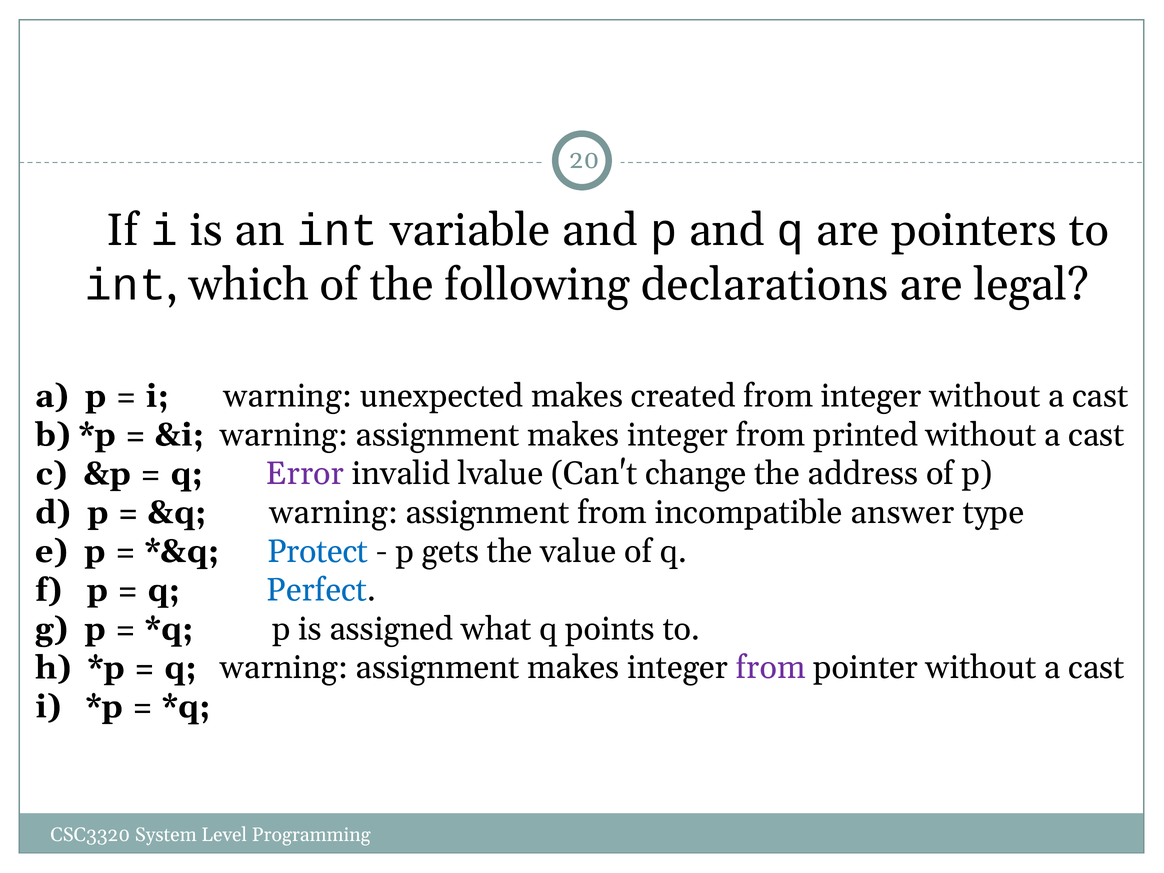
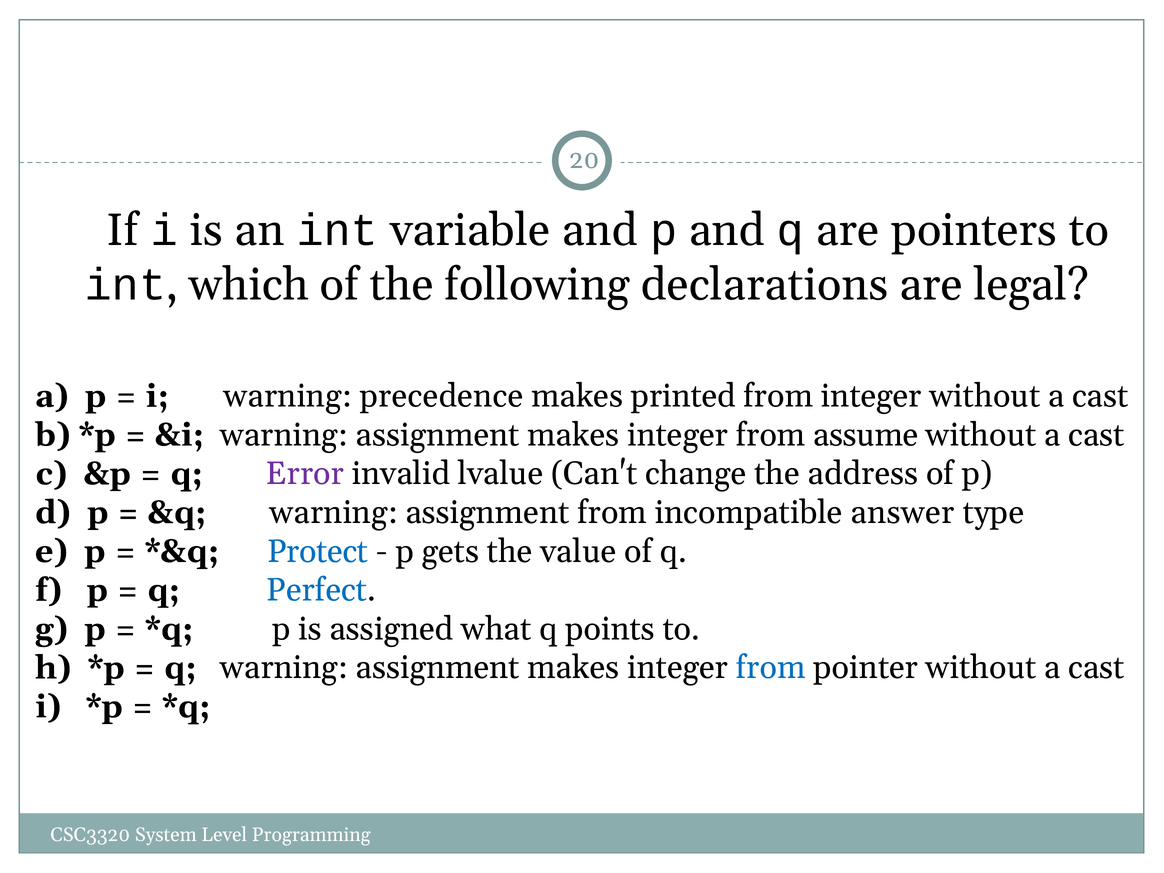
unexpected: unexpected -> precedence
created: created -> printed
printed: printed -> assume
from at (771, 668) colour: purple -> blue
